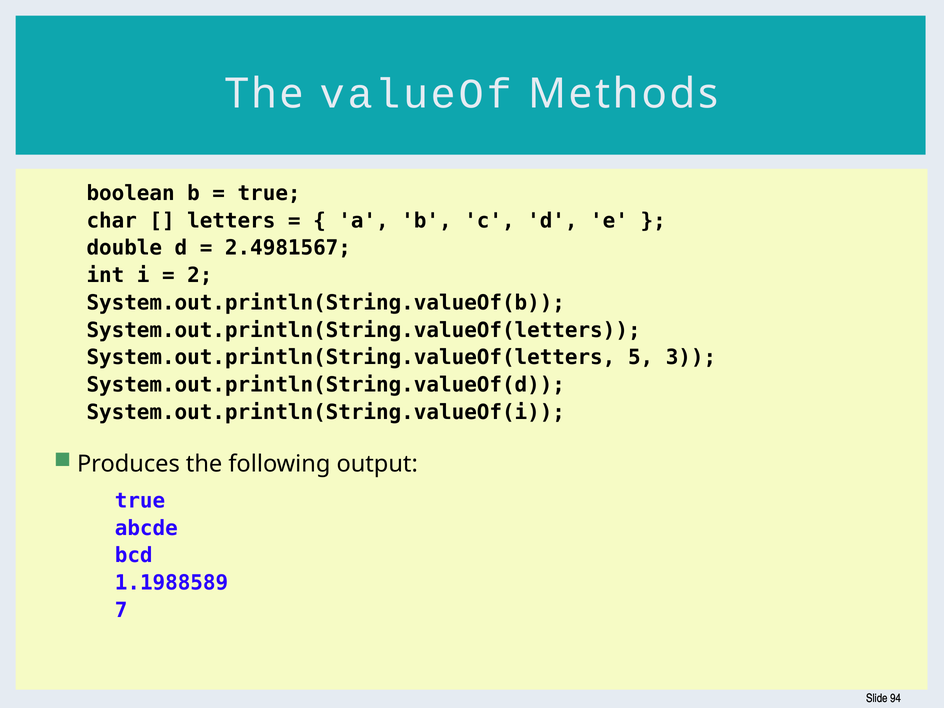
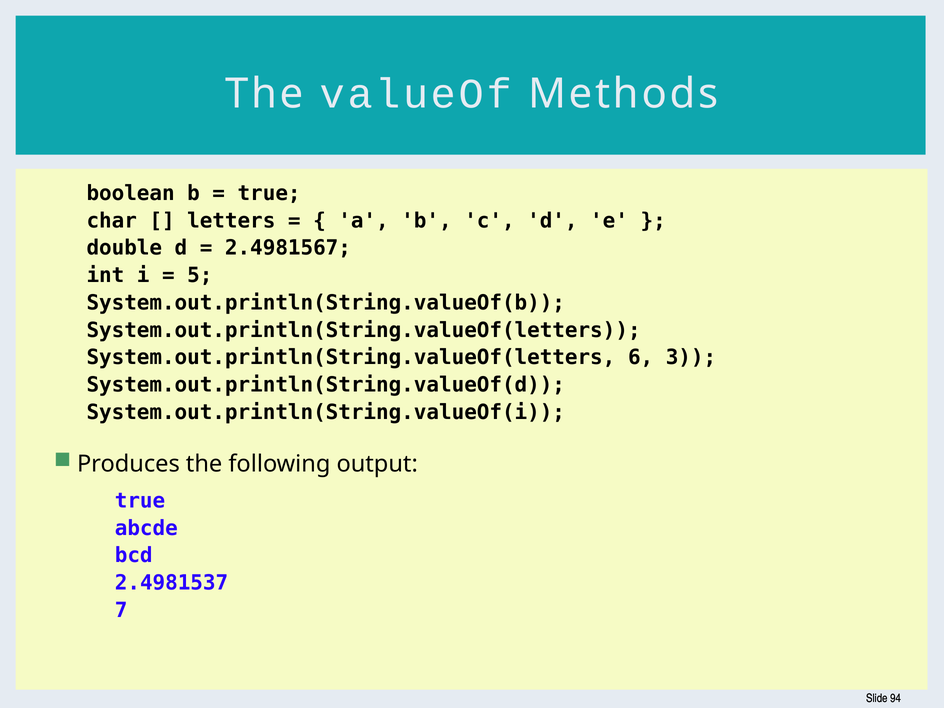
2: 2 -> 5
5: 5 -> 6
1.1988589: 1.1988589 -> 2.4981537
